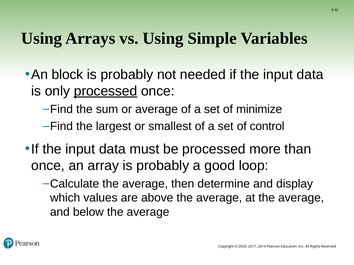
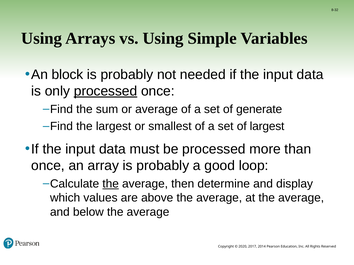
minimize: minimize -> generate
of control: control -> largest
the at (111, 184) underline: none -> present
